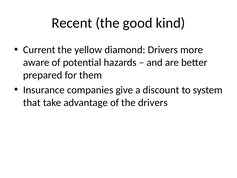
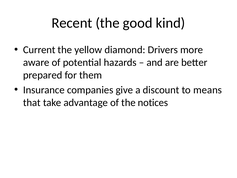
system: system -> means
the drivers: drivers -> notices
